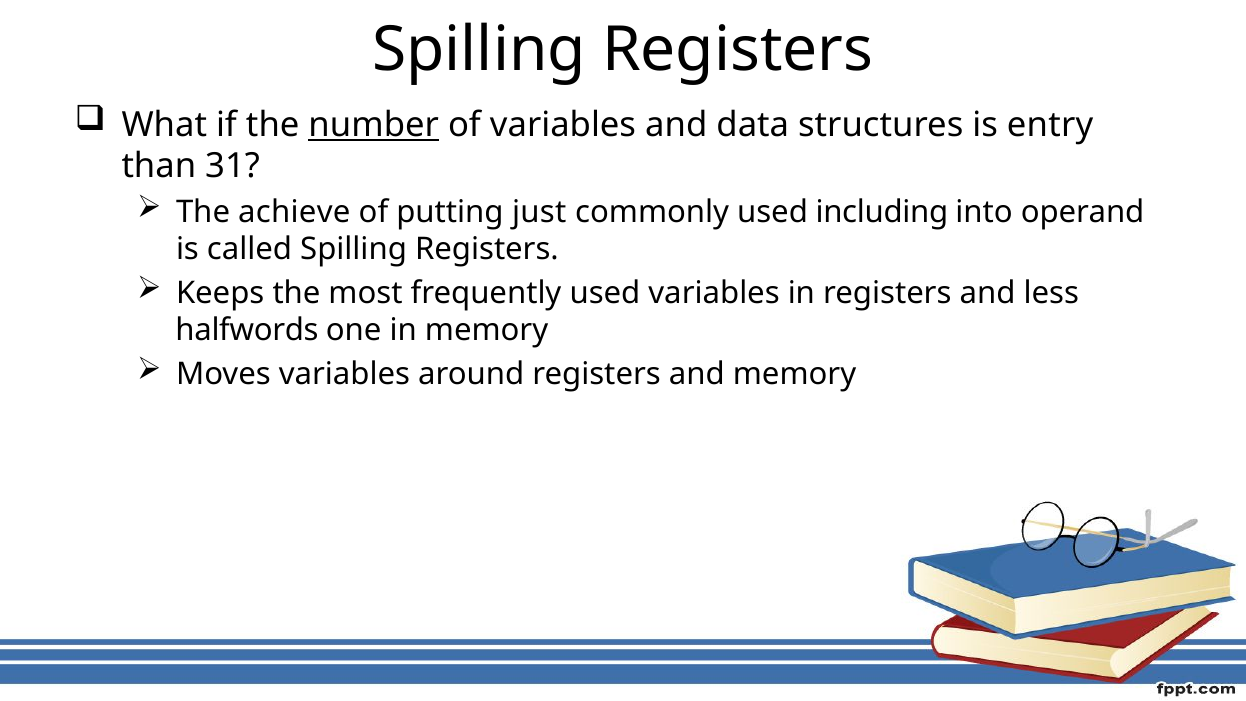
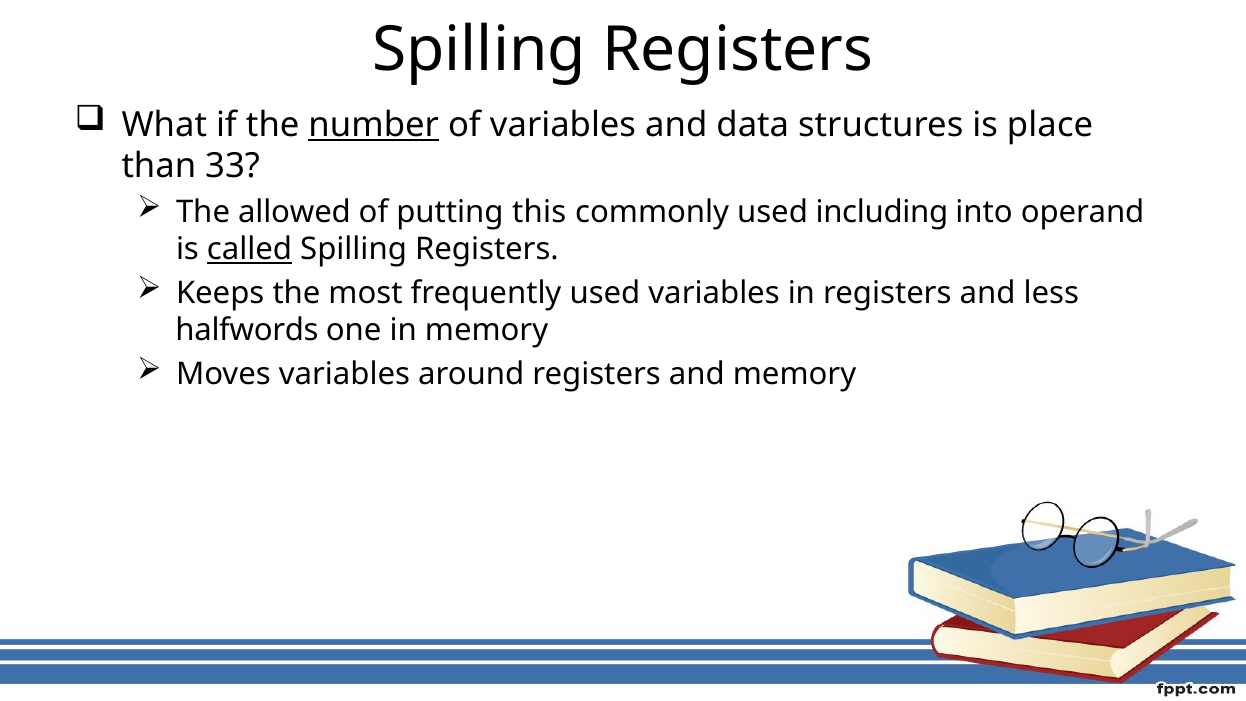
entry: entry -> place
31: 31 -> 33
achieve: achieve -> allowed
just: just -> this
called underline: none -> present
